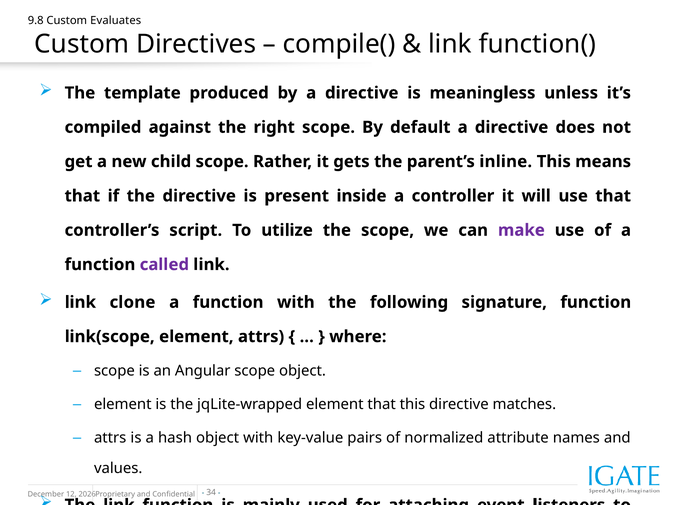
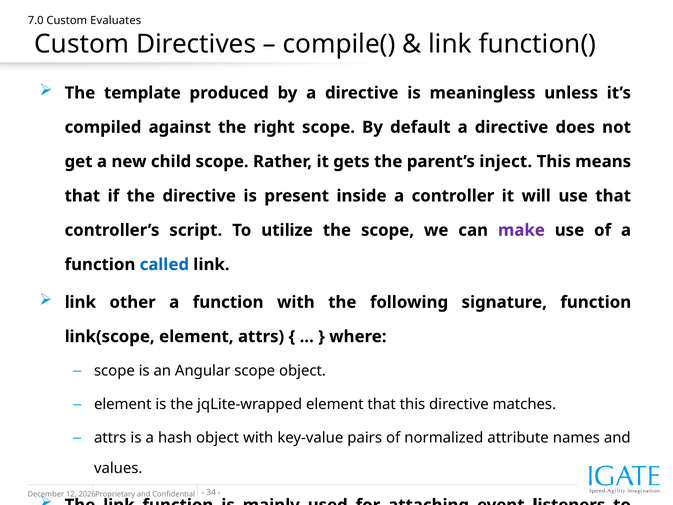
9.8: 9.8 -> 7.0
inline: inline -> inject
called colour: purple -> blue
clone: clone -> other
